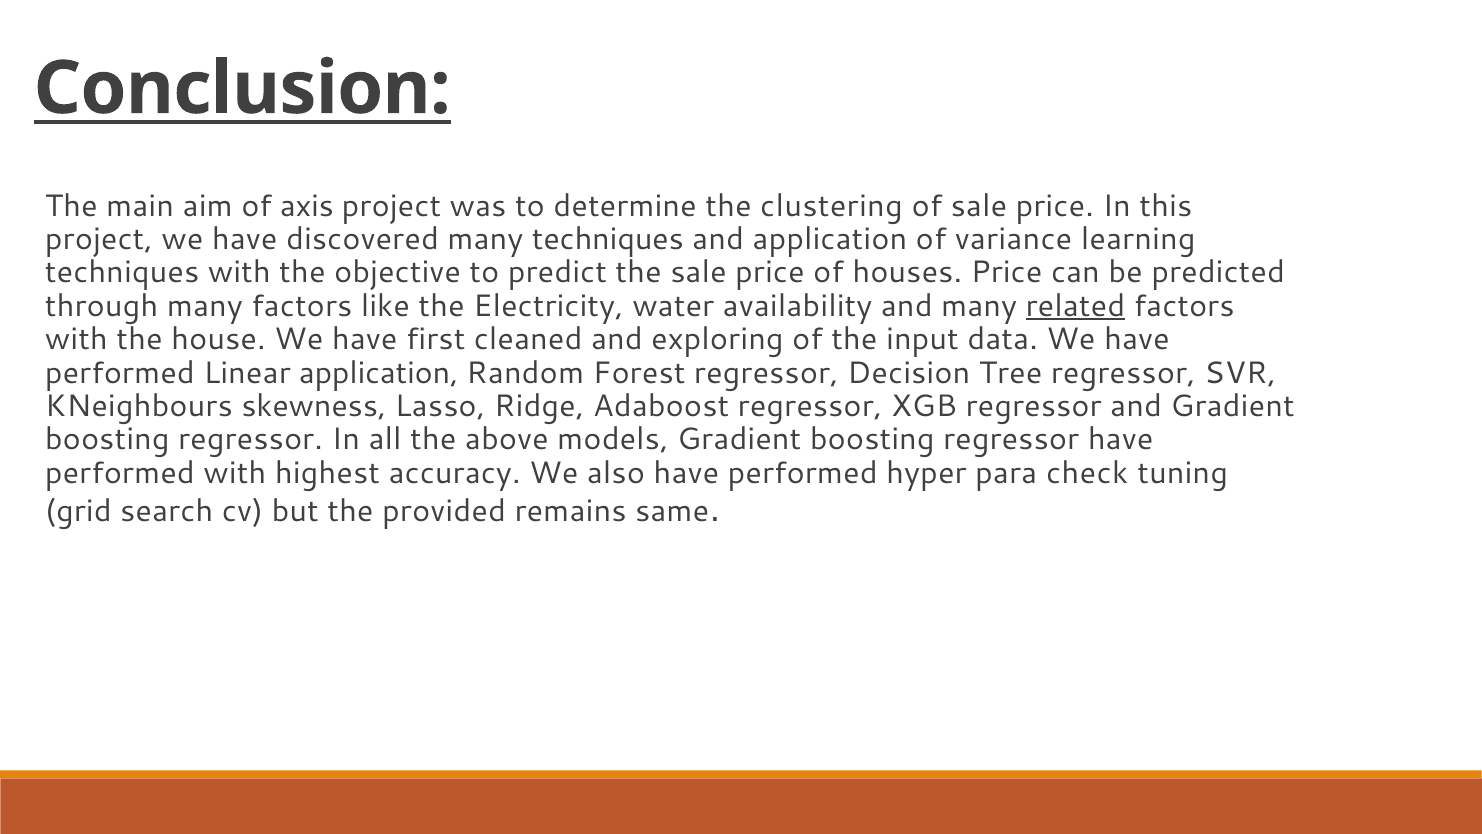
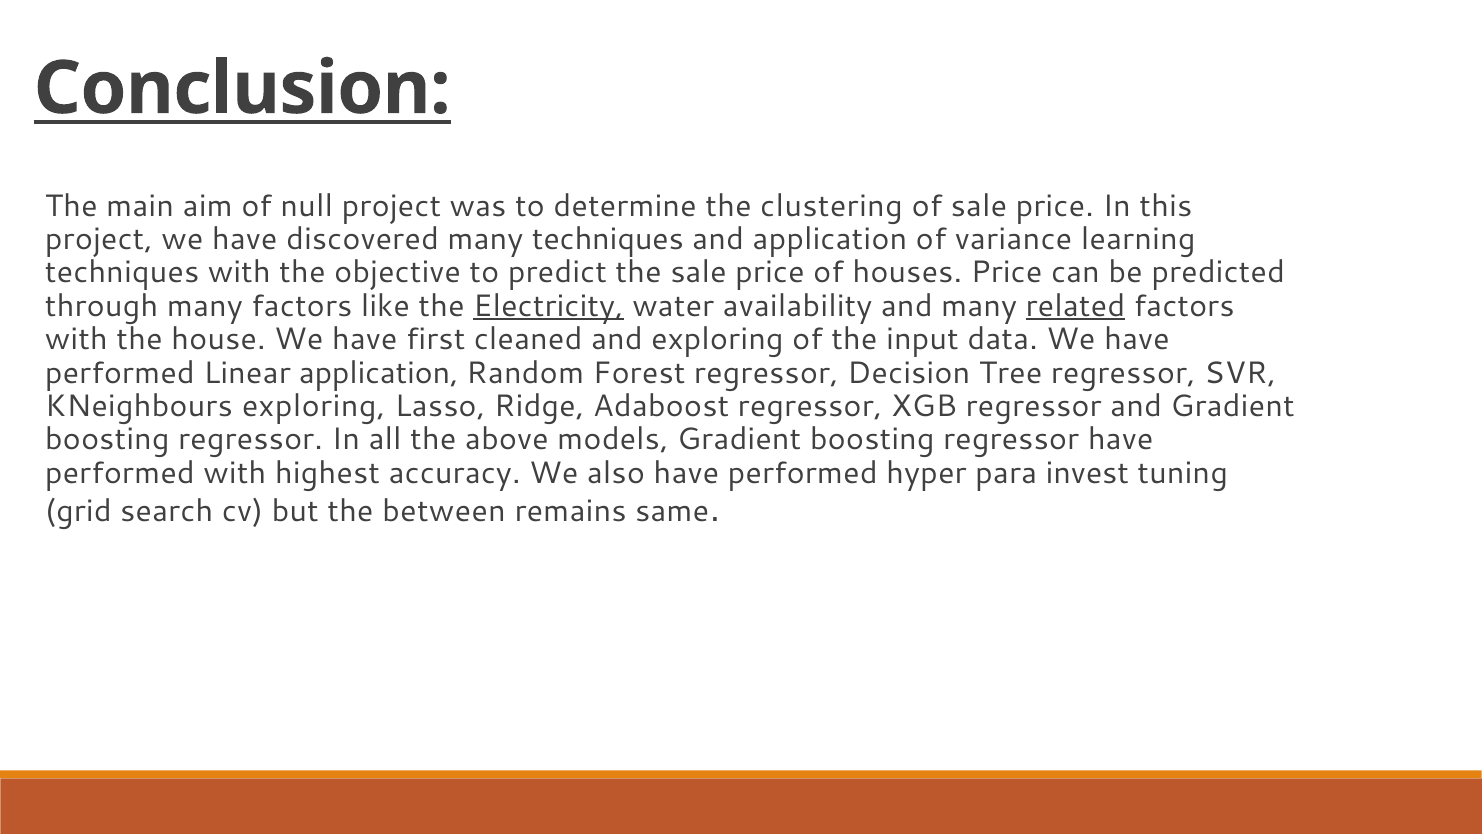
axis: axis -> null
Electricity underline: none -> present
KNeighbours skewness: skewness -> exploring
check: check -> invest
provided: provided -> between
